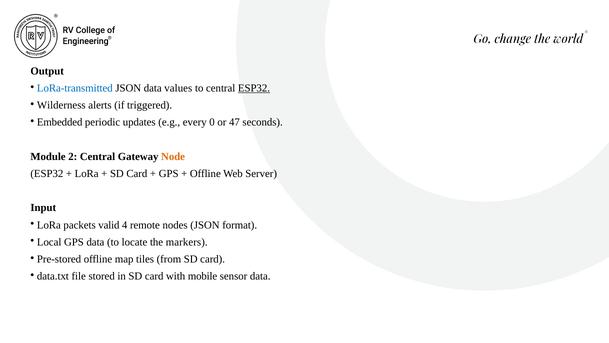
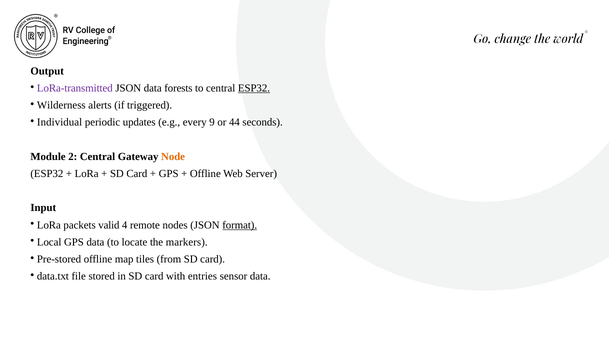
LoRa-transmitted colour: blue -> purple
values: values -> forests
Embedded: Embedded -> Individual
0: 0 -> 9
47: 47 -> 44
format underline: none -> present
mobile: mobile -> entries
